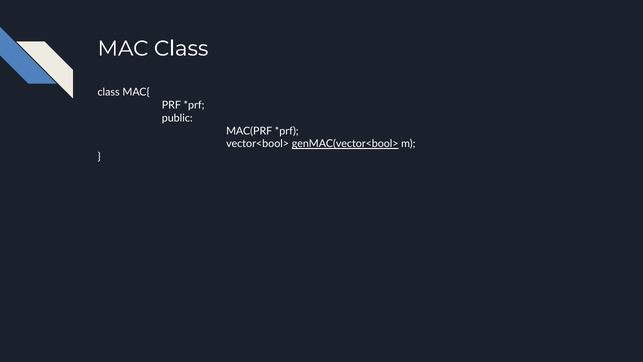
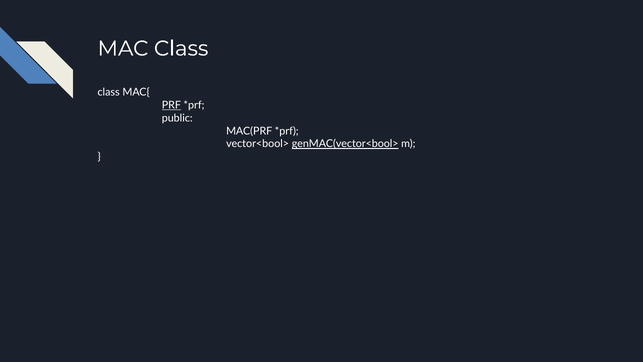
PRF underline: none -> present
